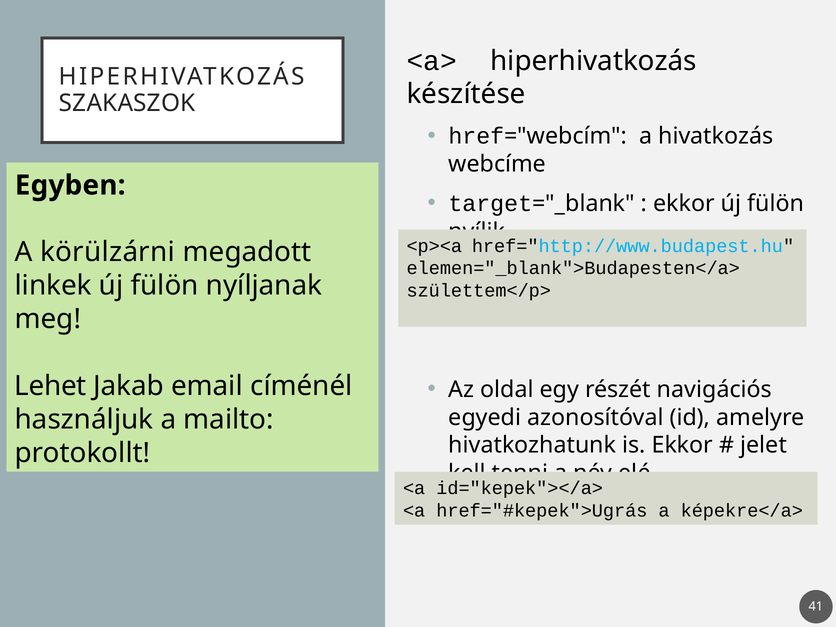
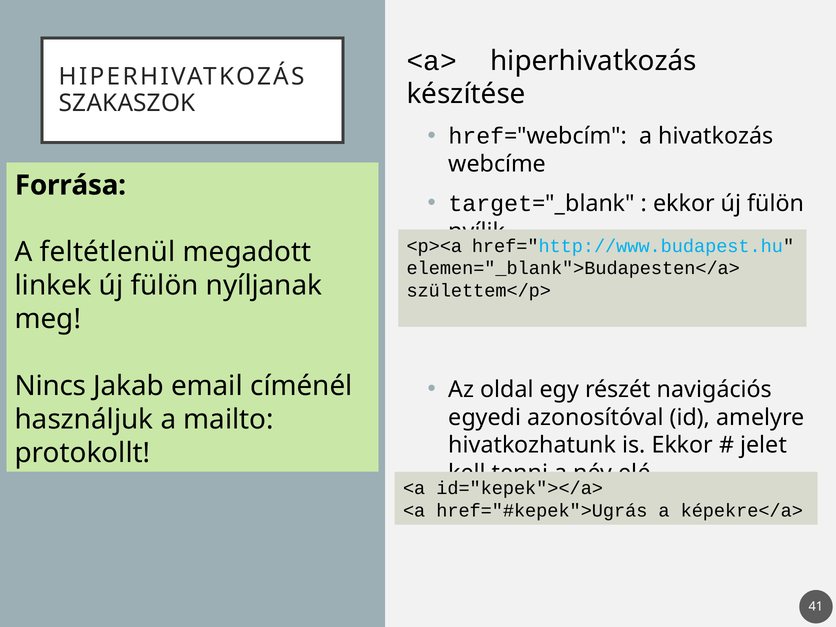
Egyben: Egyben -> Forrása
körülzárni: körülzárni -> feltétlenül
Lehet: Lehet -> Nincs
